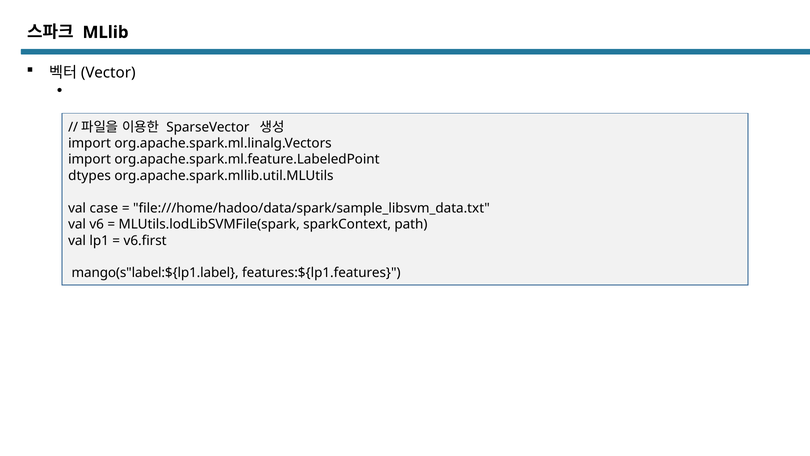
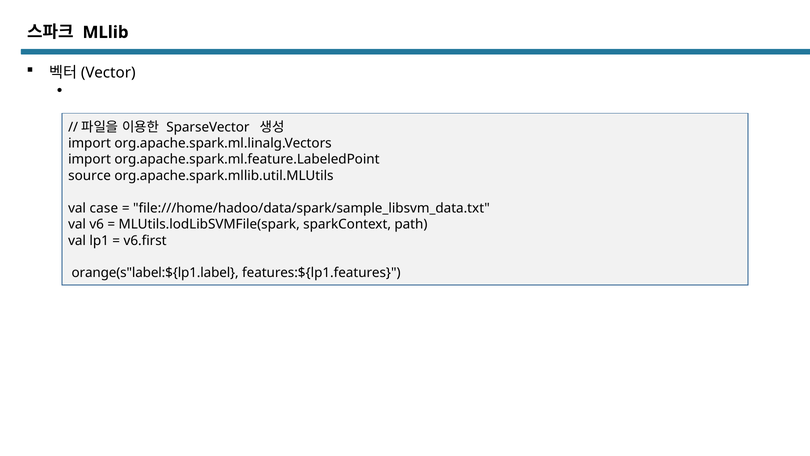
dtypes: dtypes -> source
mango(s"label:${lp1.label: mango(s"label:${lp1.label -> orange(s"label:${lp1.label
